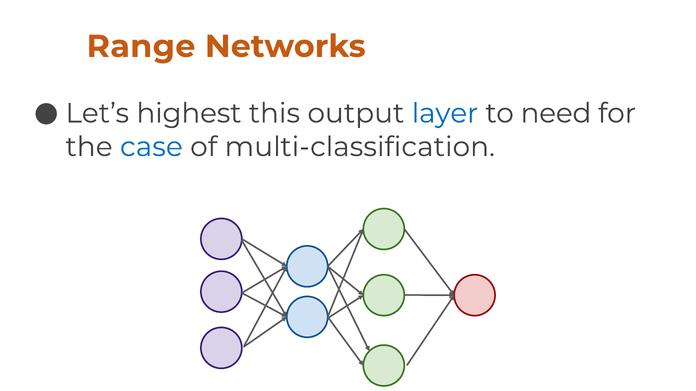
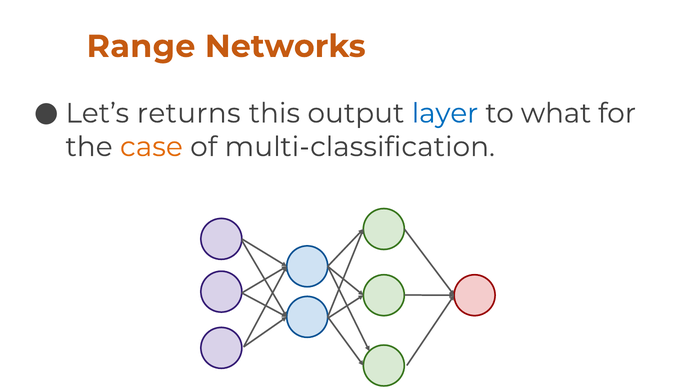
highest: highest -> returns
need: need -> what
case colour: blue -> orange
